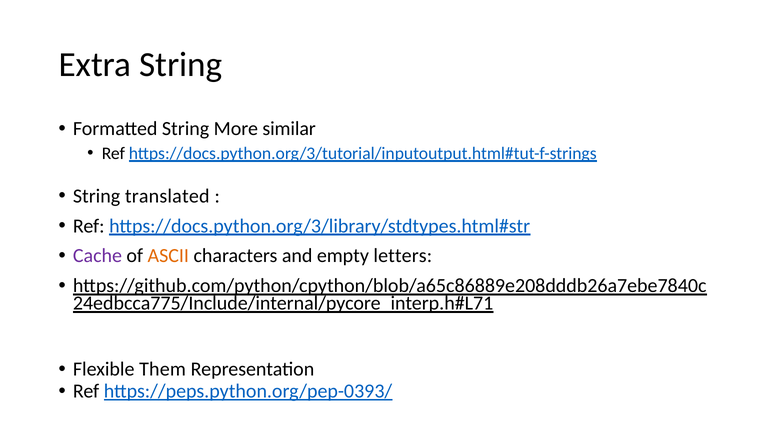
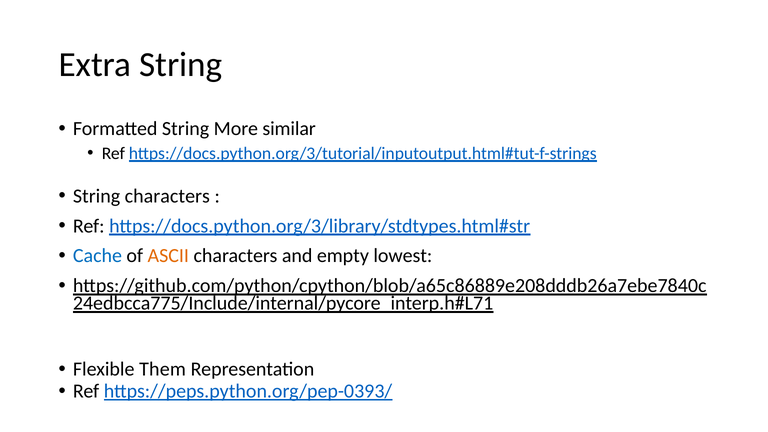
String translated: translated -> characters
Cache colour: purple -> blue
letters: letters -> lowest
